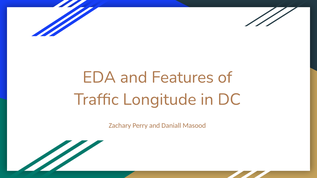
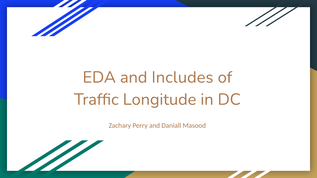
Features: Features -> Includes
